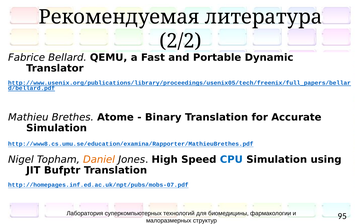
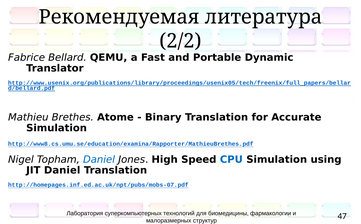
Daniel at (99, 160) colour: orange -> blue
JIT Bufptr: Bufptr -> Daniel
95: 95 -> 47
